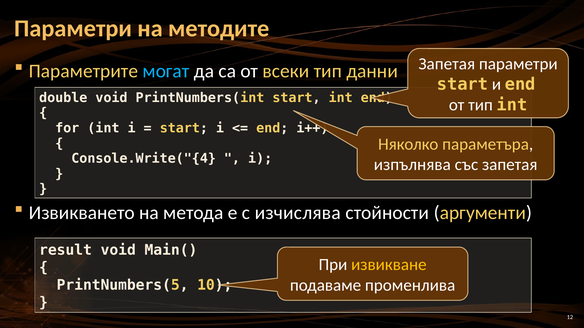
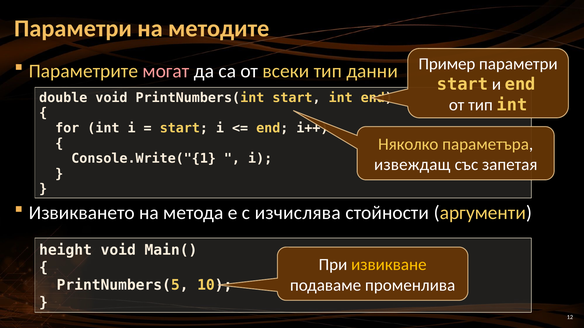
Запетая at (447, 64): Запетая -> Пример
могат colour: light blue -> pink
Console.Write("{4: Console.Write("{4 -> Console.Write("{1
изпълнява: изпълнява -> извеждащ
result: result -> height
